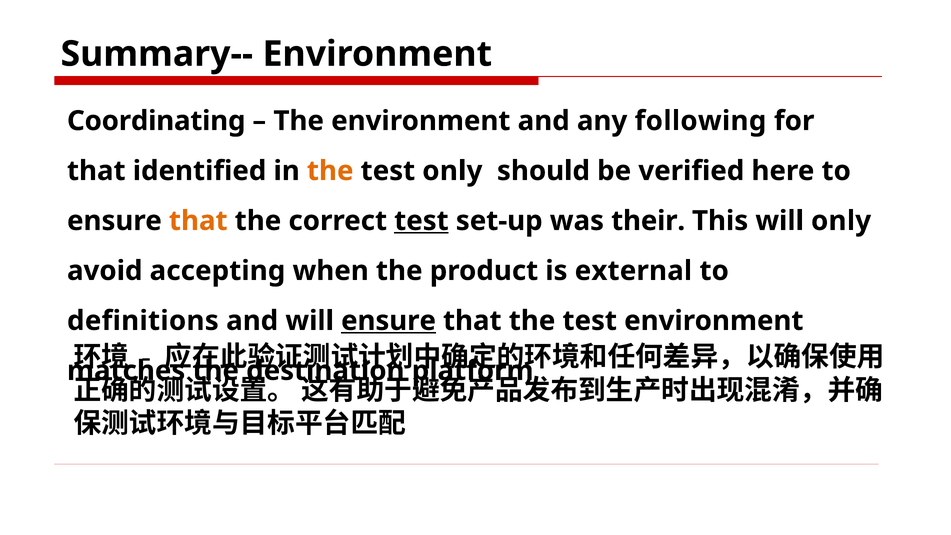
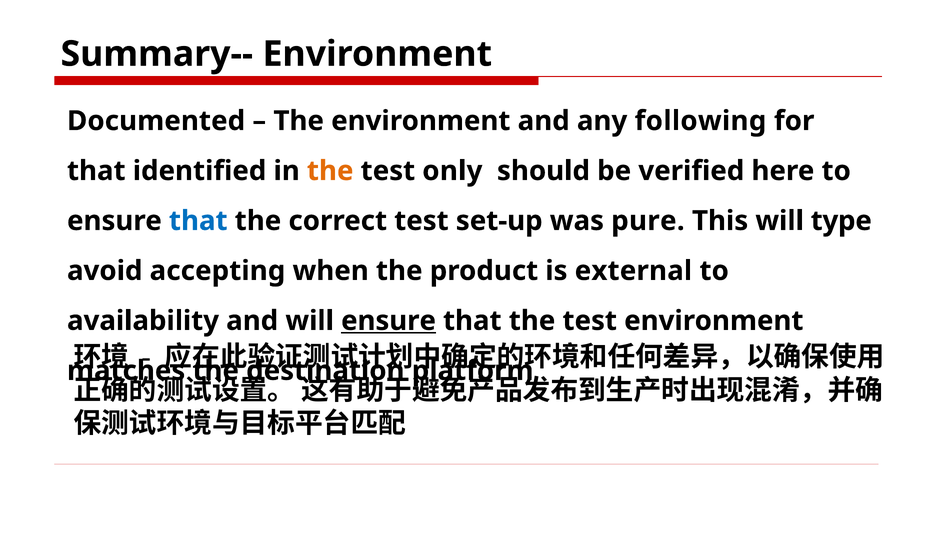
Coordinating: Coordinating -> Documented
that at (198, 221) colour: orange -> blue
test at (421, 221) underline: present -> none
their: their -> pure
will only: only -> type
definitions: definitions -> availability
